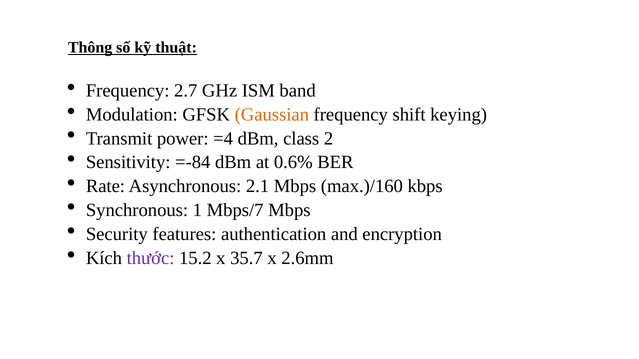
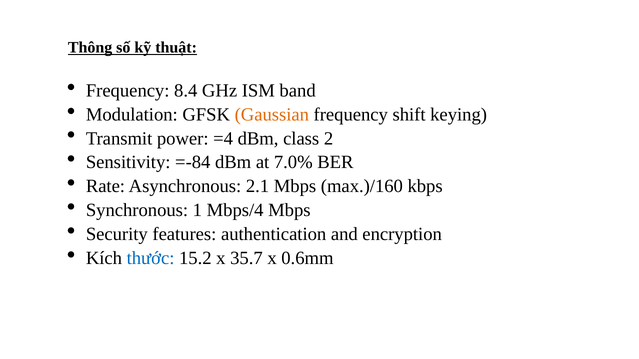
2.7: 2.7 -> 8.4
0.6%: 0.6% -> 7.0%
Mbps/7: Mbps/7 -> Mbps/4
thước colour: purple -> blue
2.6mm: 2.6mm -> 0.6mm
